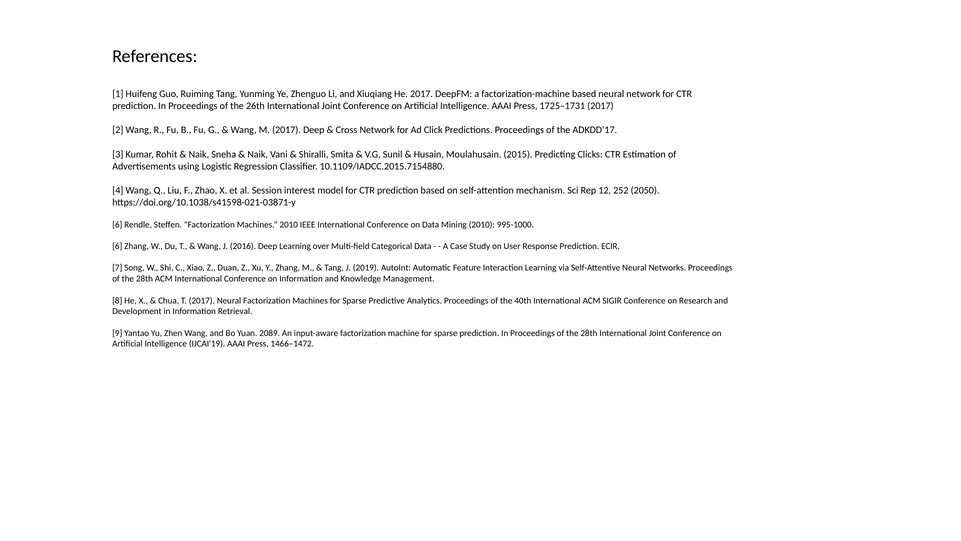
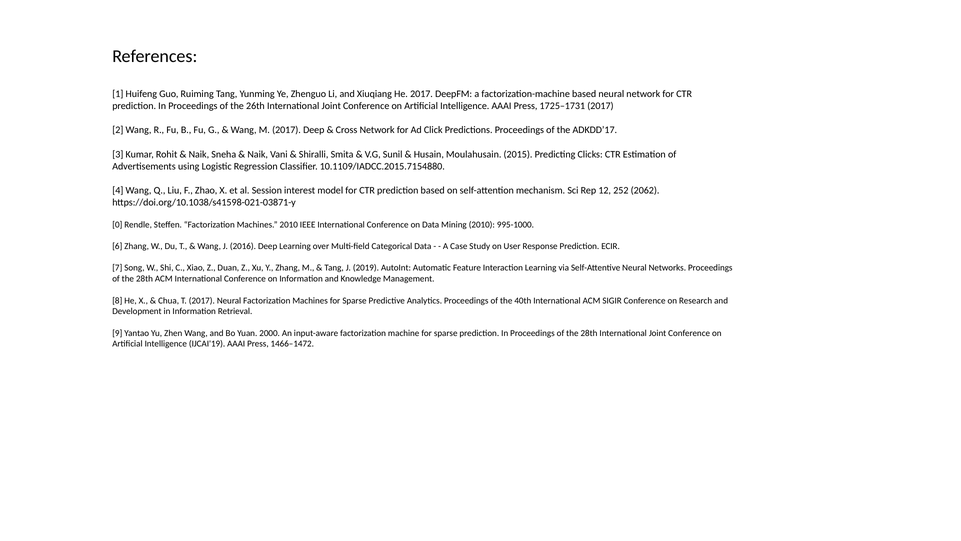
2050: 2050 -> 2062
6 at (117, 224): 6 -> 0
2089: 2089 -> 2000
